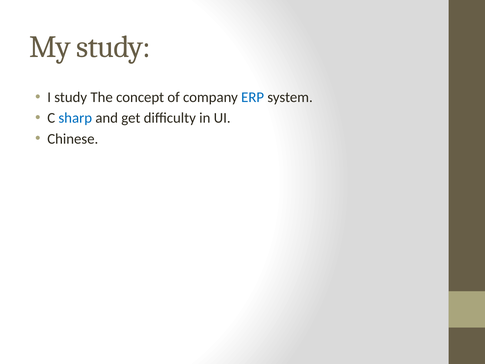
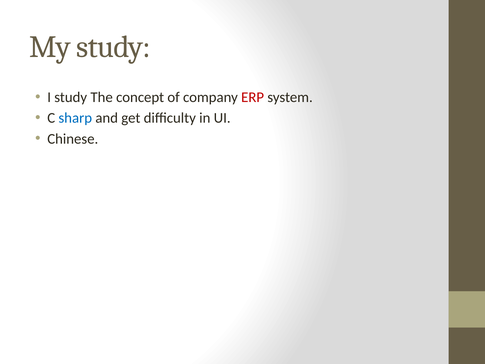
ERP colour: blue -> red
